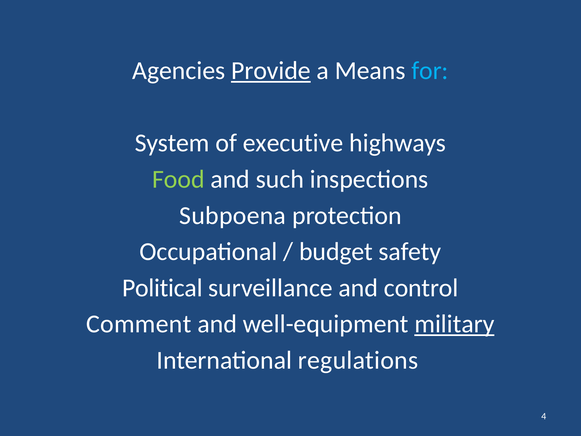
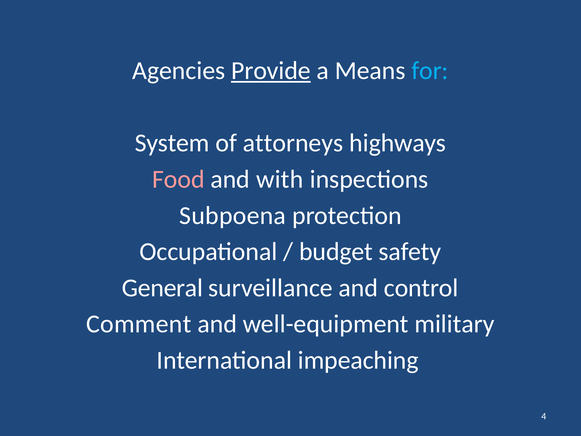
executive: executive -> attorneys
Food colour: light green -> pink
such: such -> with
Political: Political -> General
military underline: present -> none
regulations: regulations -> impeaching
